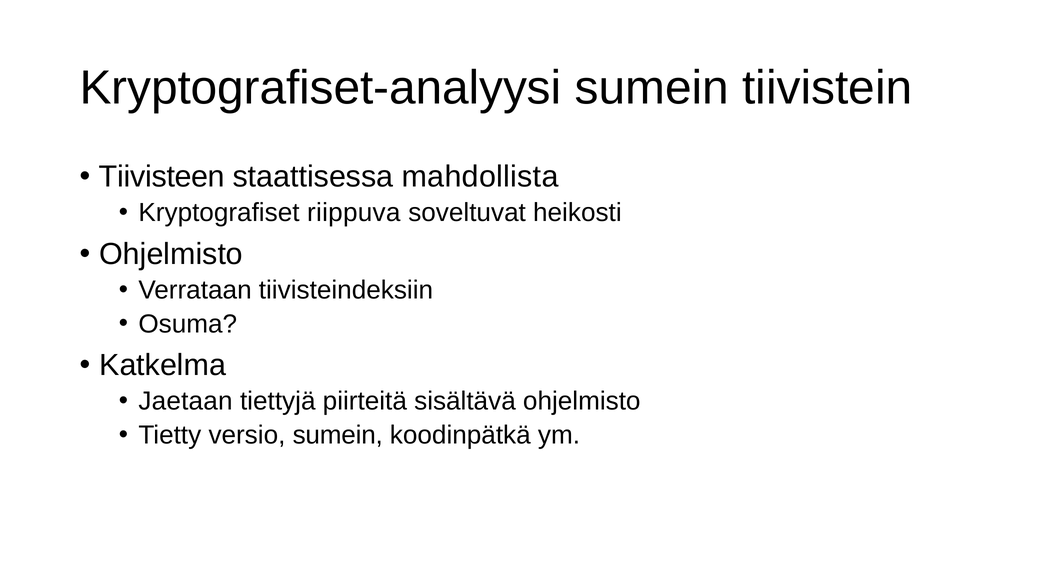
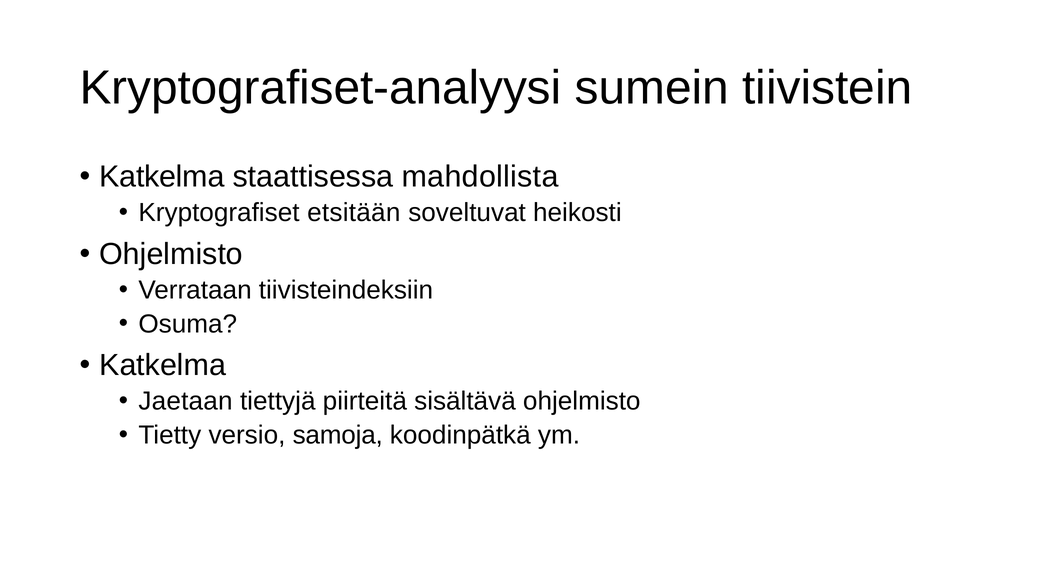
Tiivisteen at (162, 177): Tiivisteen -> Katkelma
riippuva: riippuva -> etsitään
versio sumein: sumein -> samoja
